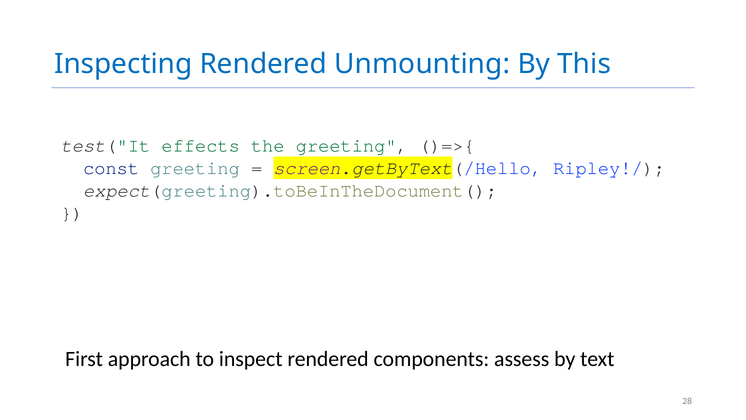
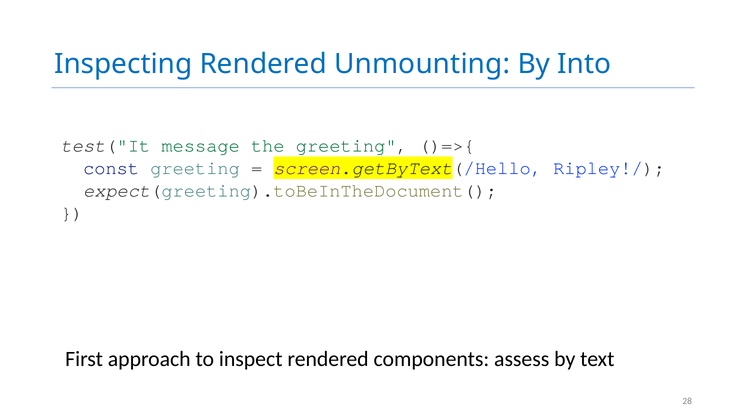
This: This -> Into
effects: effects -> message
